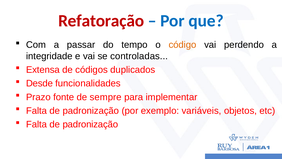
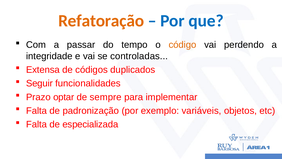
Refatoração colour: red -> orange
Desde: Desde -> Seguir
fonte: fonte -> optar
padronização at (90, 124): padronização -> especializada
